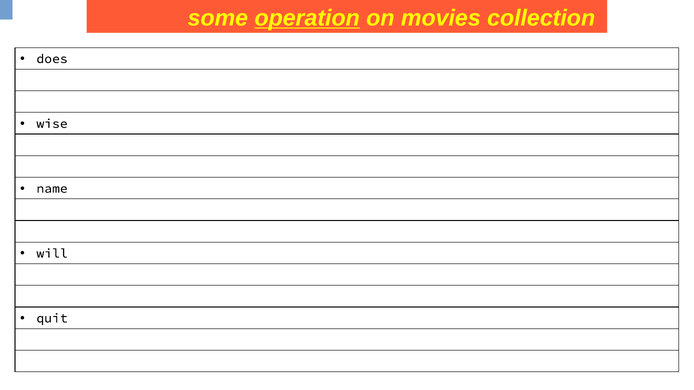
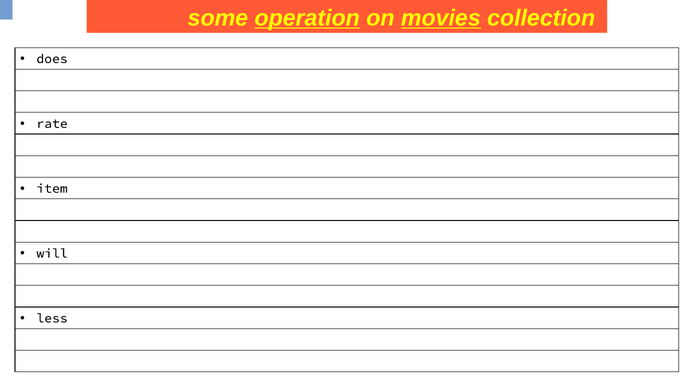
movies underline: none -> present
wise: wise -> rate
name: name -> item
quit: quit -> less
